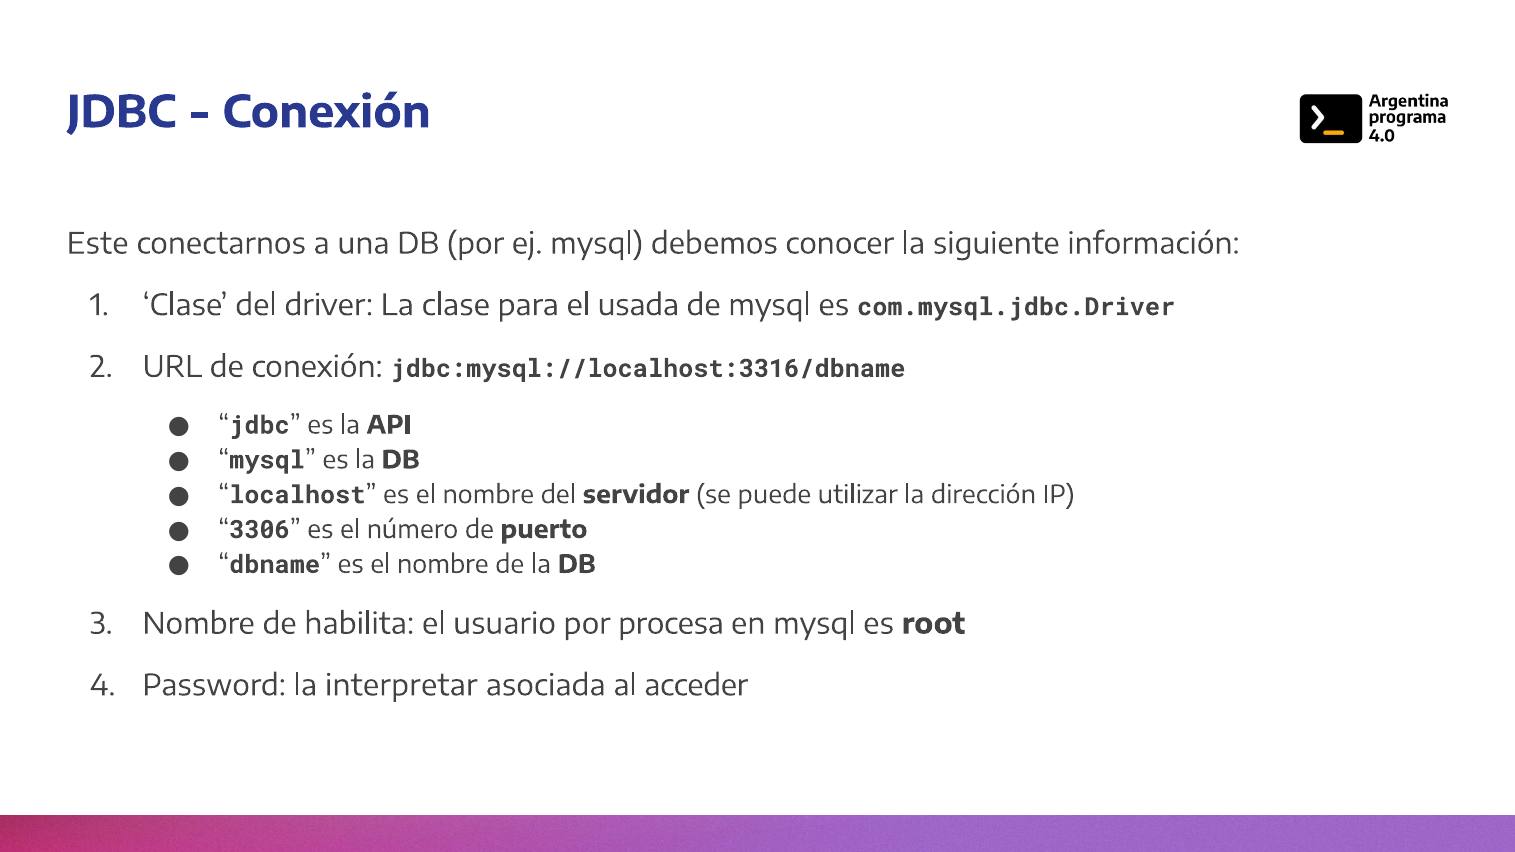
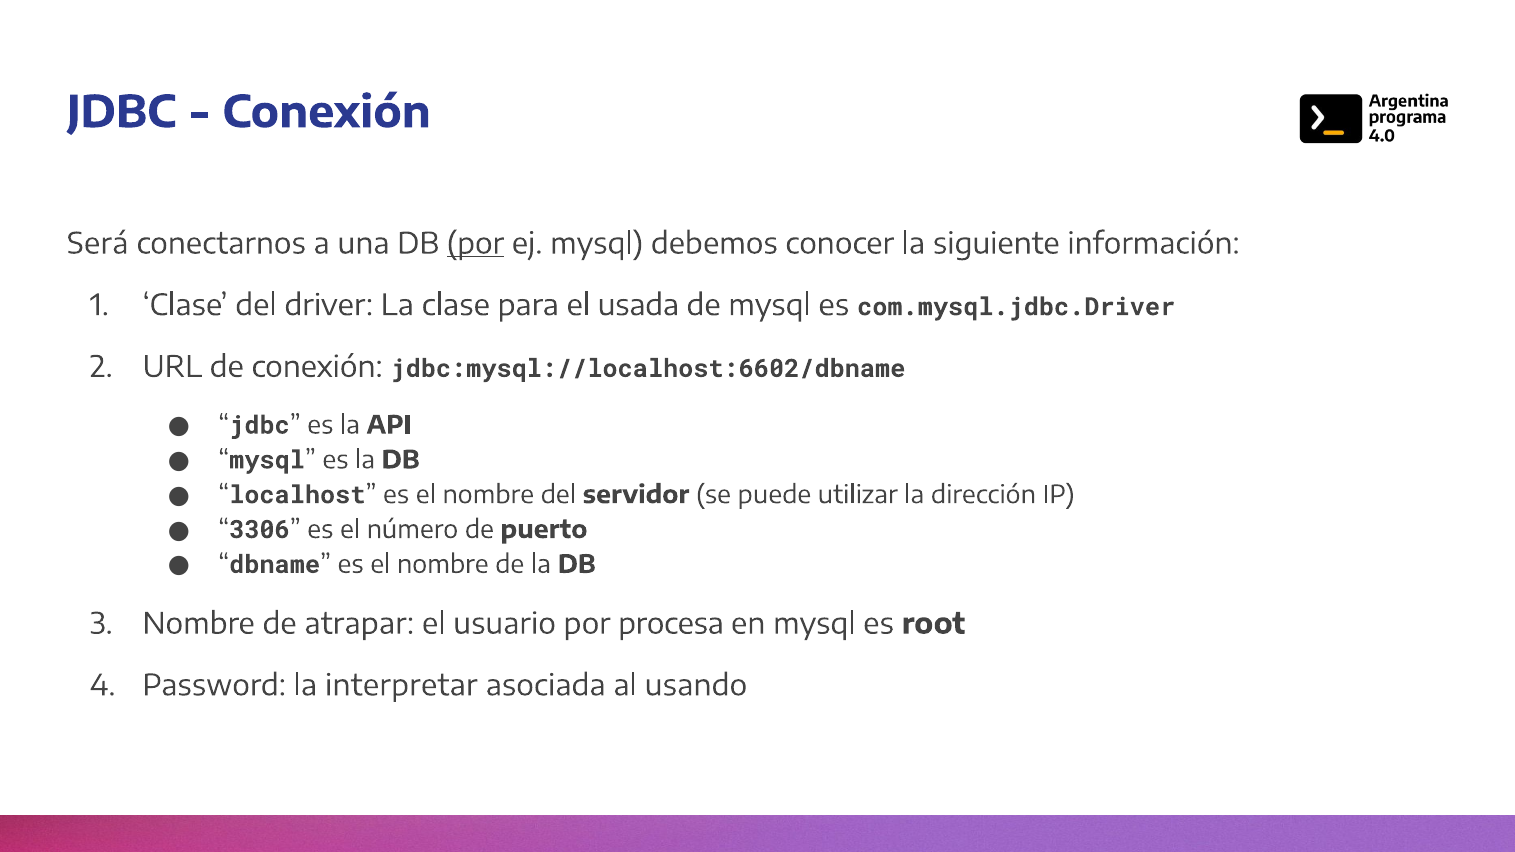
Este: Este -> Será
por at (475, 244) underline: none -> present
jdbc:mysql://localhost:3316/dbname: jdbc:mysql://localhost:3316/dbname -> jdbc:mysql://localhost:6602/dbname
habilita: habilita -> atrapar
acceder: acceder -> usando
